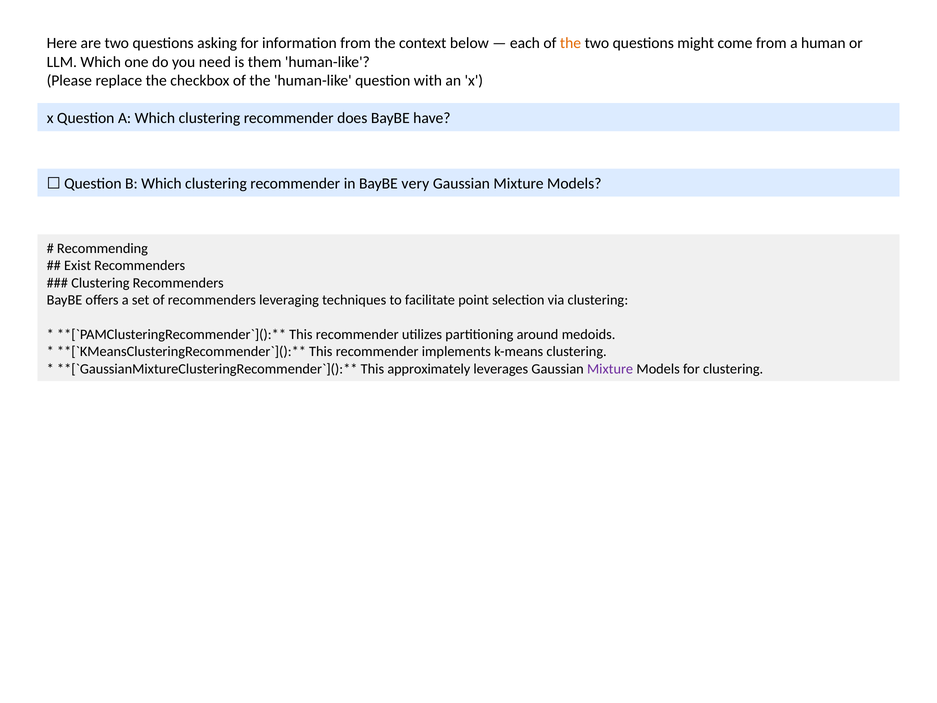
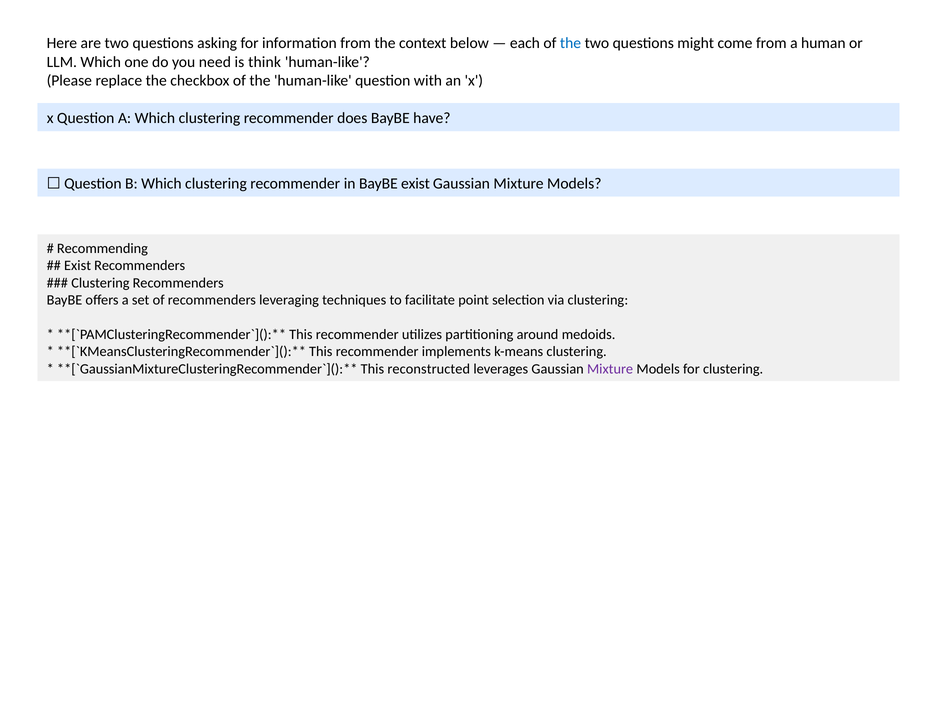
the at (571, 43) colour: orange -> blue
them: them -> think
BayBE very: very -> exist
approximately: approximately -> reconstructed
